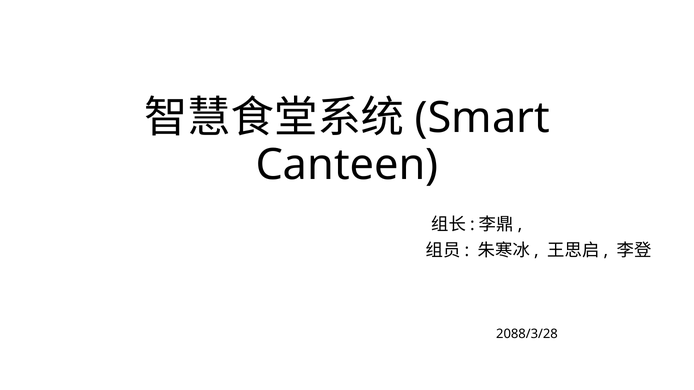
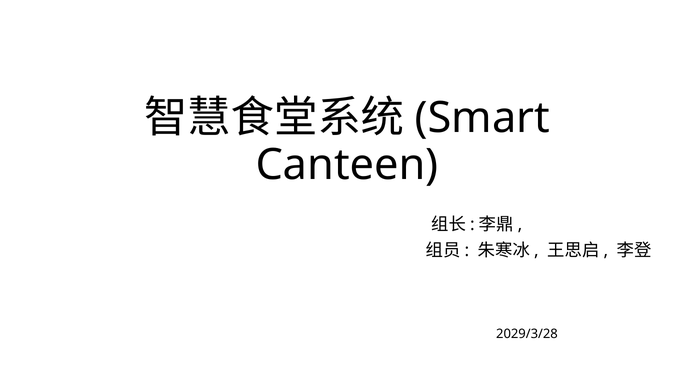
2088/3/28: 2088/3/28 -> 2029/3/28
